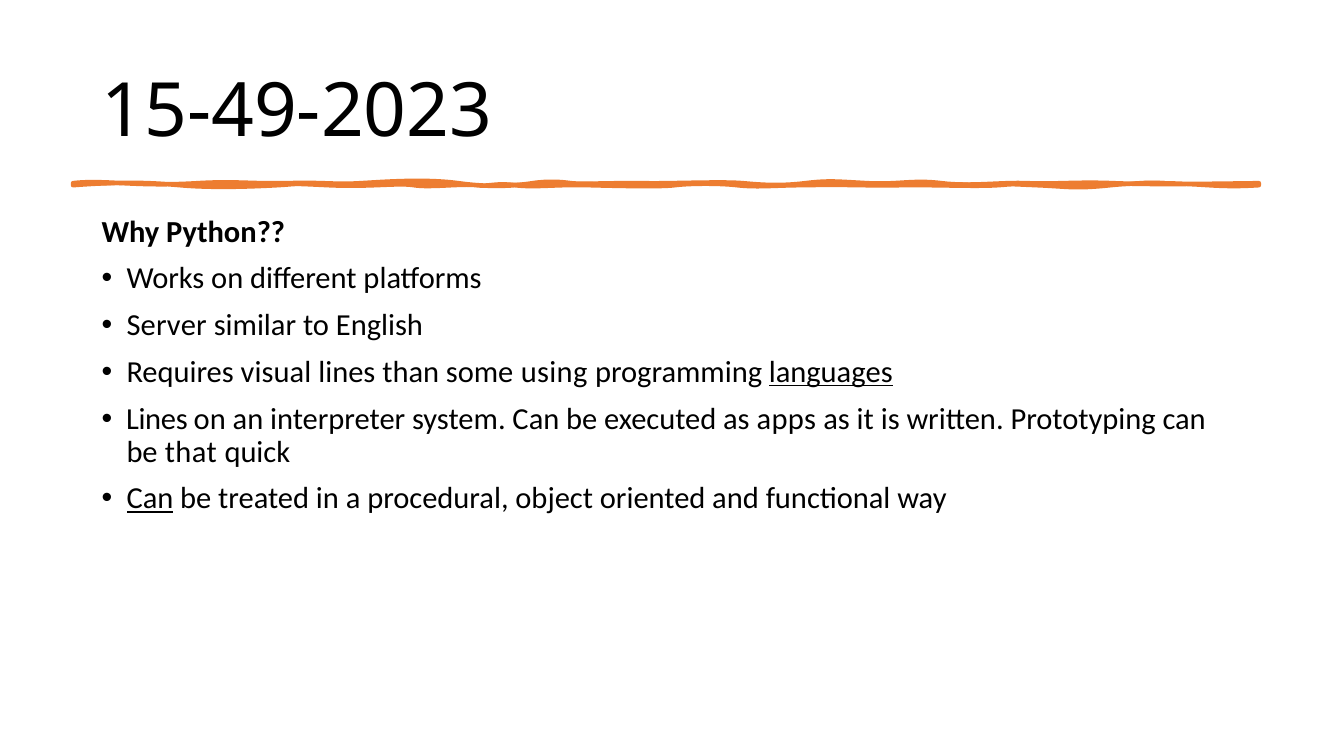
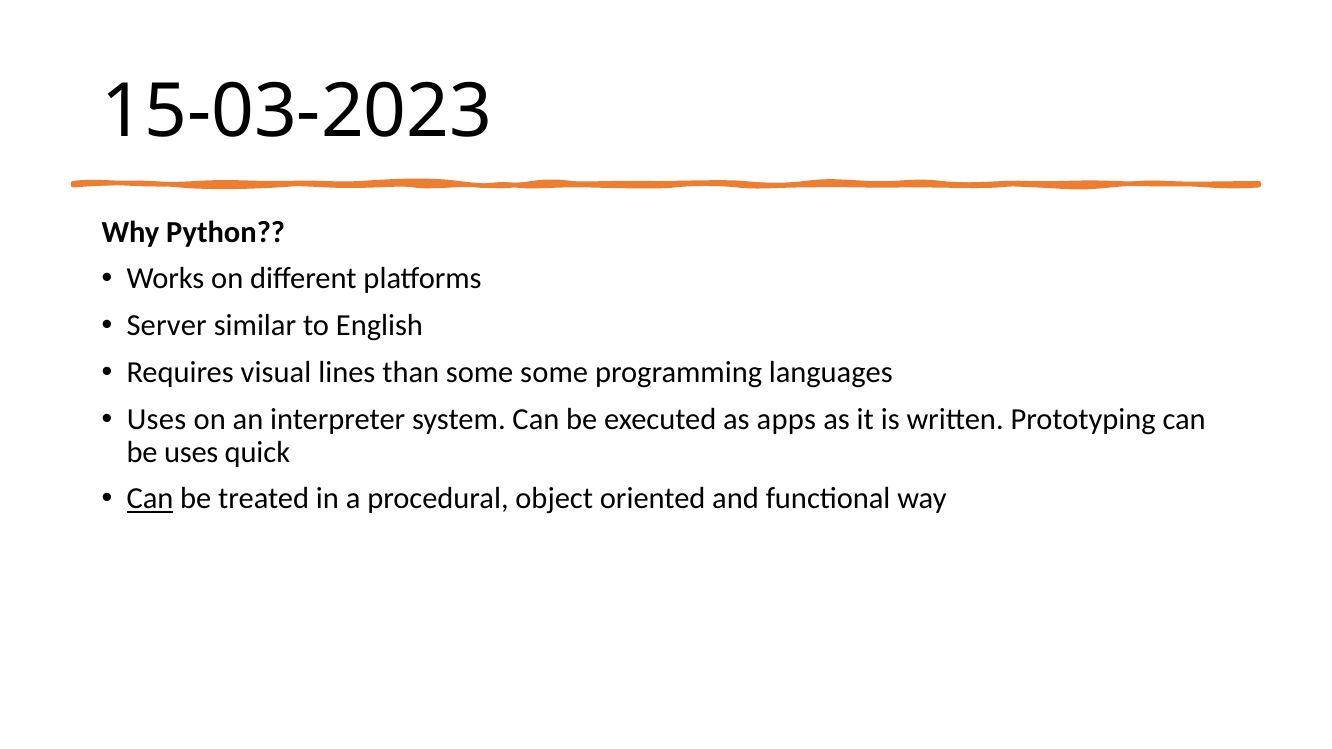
15-49-2023: 15-49-2023 -> 15-03-2023
some using: using -> some
languages underline: present -> none
Lines at (157, 419): Lines -> Uses
be that: that -> uses
